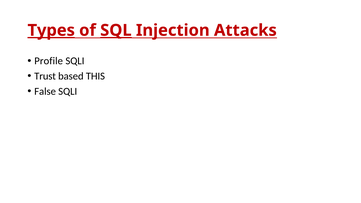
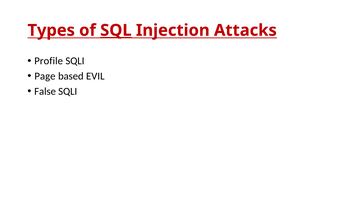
Types underline: present -> none
Trust: Trust -> Page
THIS: THIS -> EVIL
